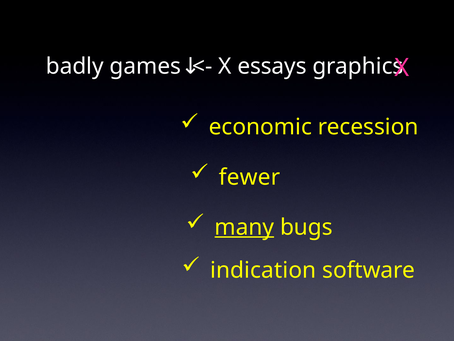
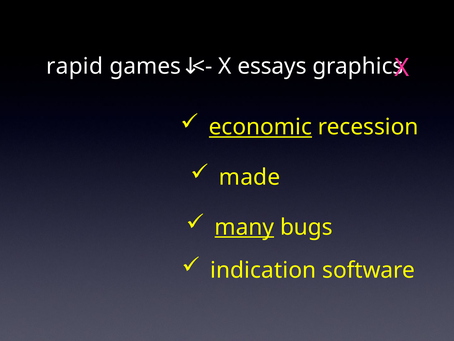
badly: badly -> rapid
economic underline: none -> present
fewer: fewer -> made
